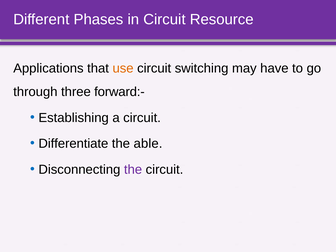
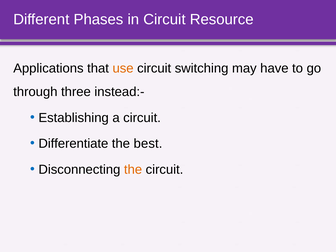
forward:-: forward:- -> instead:-
able: able -> best
the at (133, 169) colour: purple -> orange
